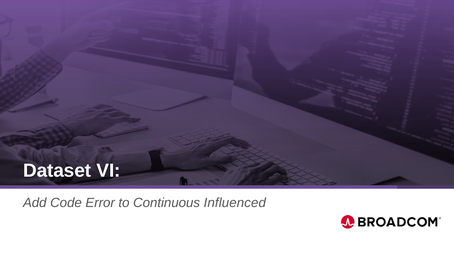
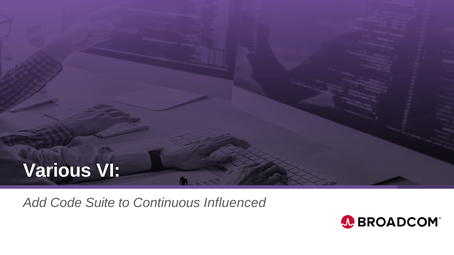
Dataset: Dataset -> Various
Error: Error -> Suite
